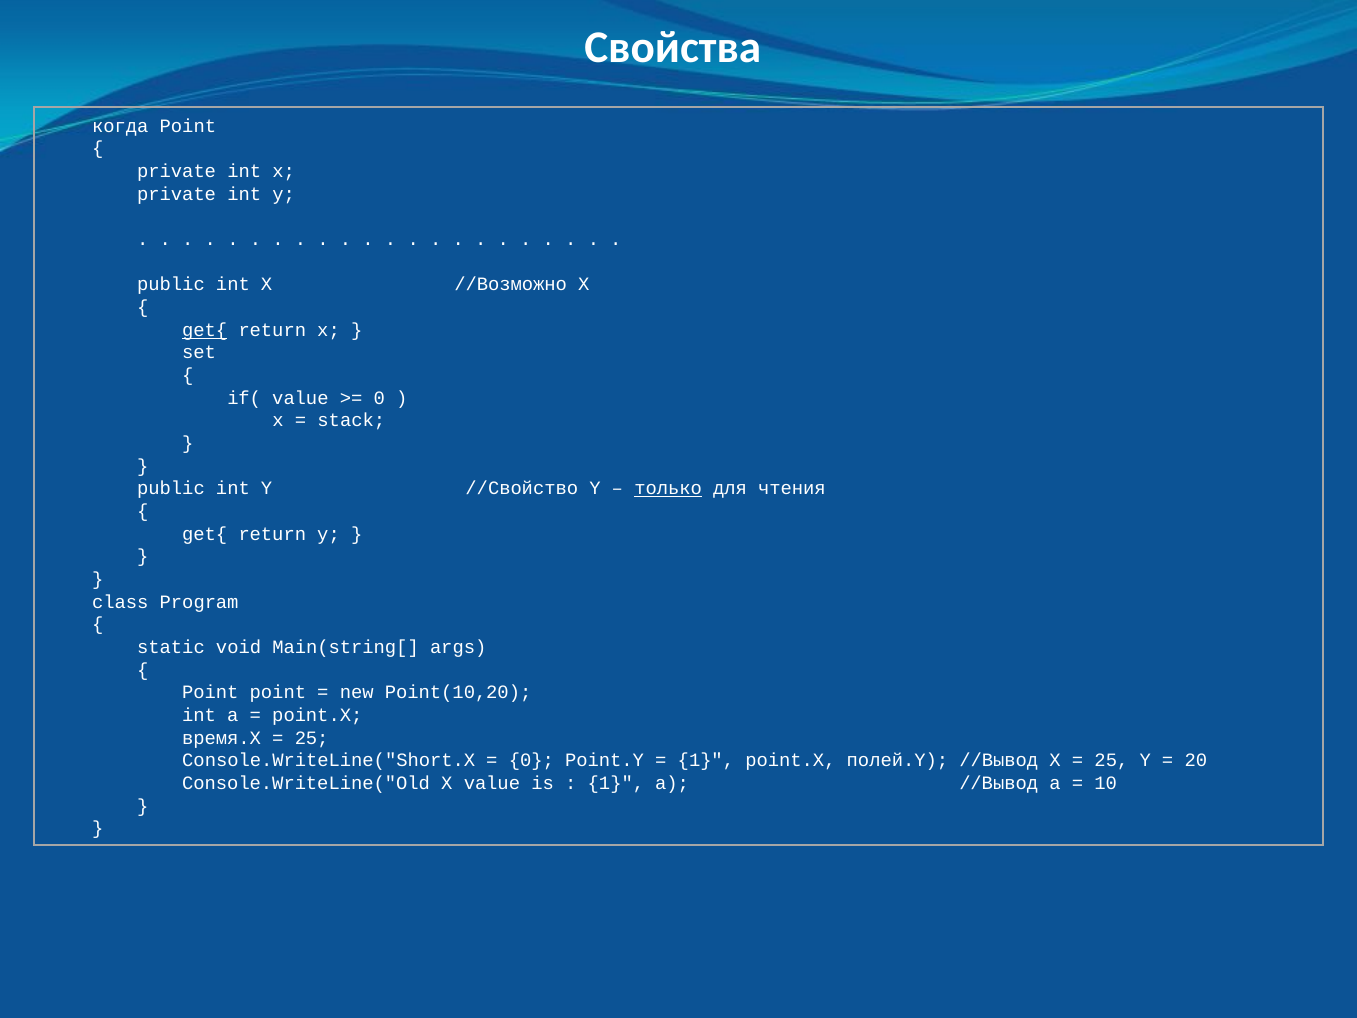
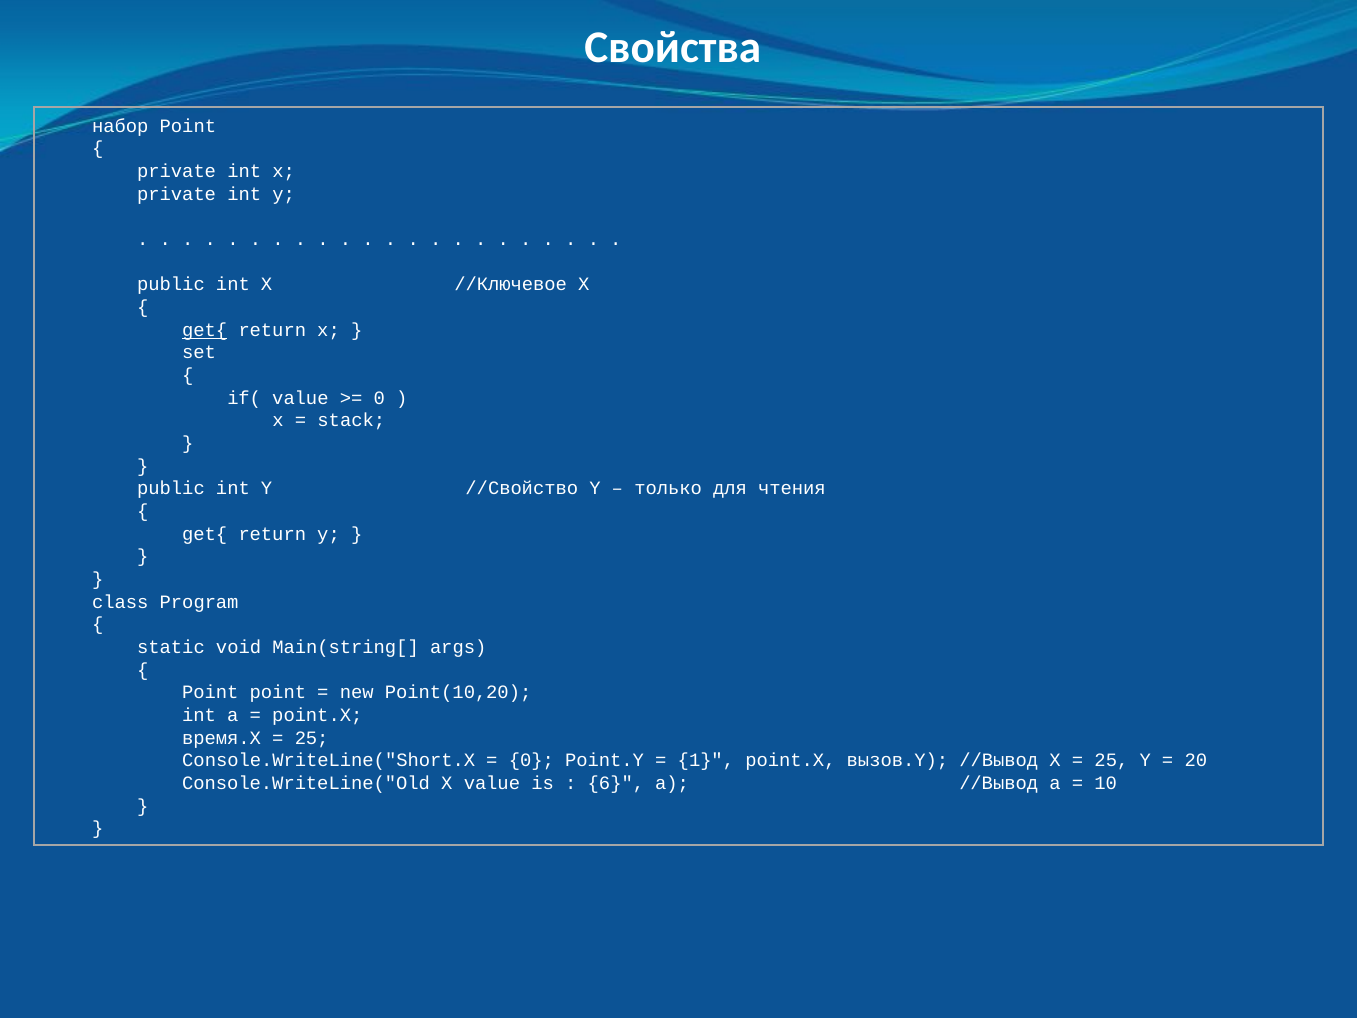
когда: когда -> набор
//Возможно: //Возможно -> //Ключевое
только underline: present -> none
полей.Y: полей.Y -> вызов.Y
1 at (616, 783): 1 -> 6
